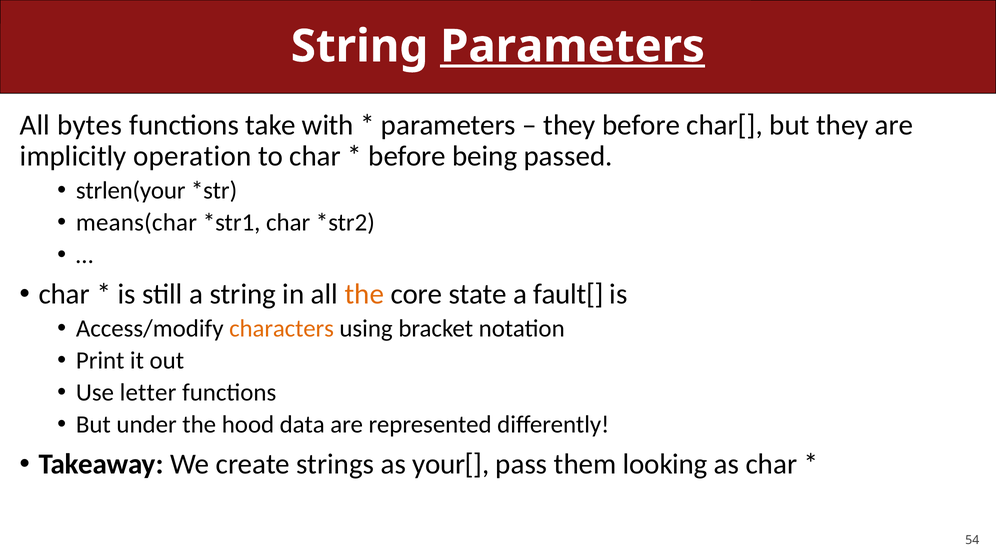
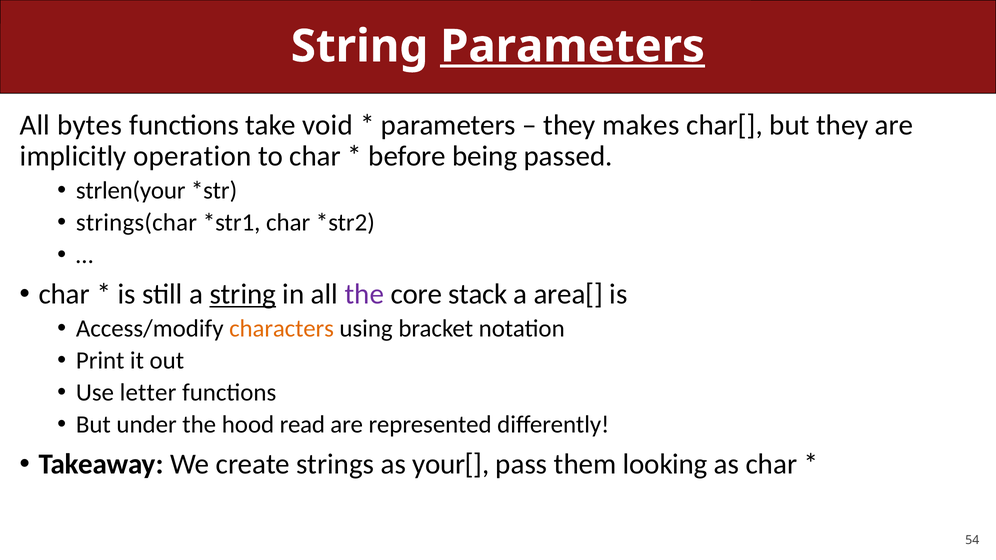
with: with -> void
they before: before -> makes
means(char: means(char -> strings(char
string at (243, 294) underline: none -> present
the at (364, 294) colour: orange -> purple
state: state -> stack
fault[: fault[ -> area[
data: data -> read
